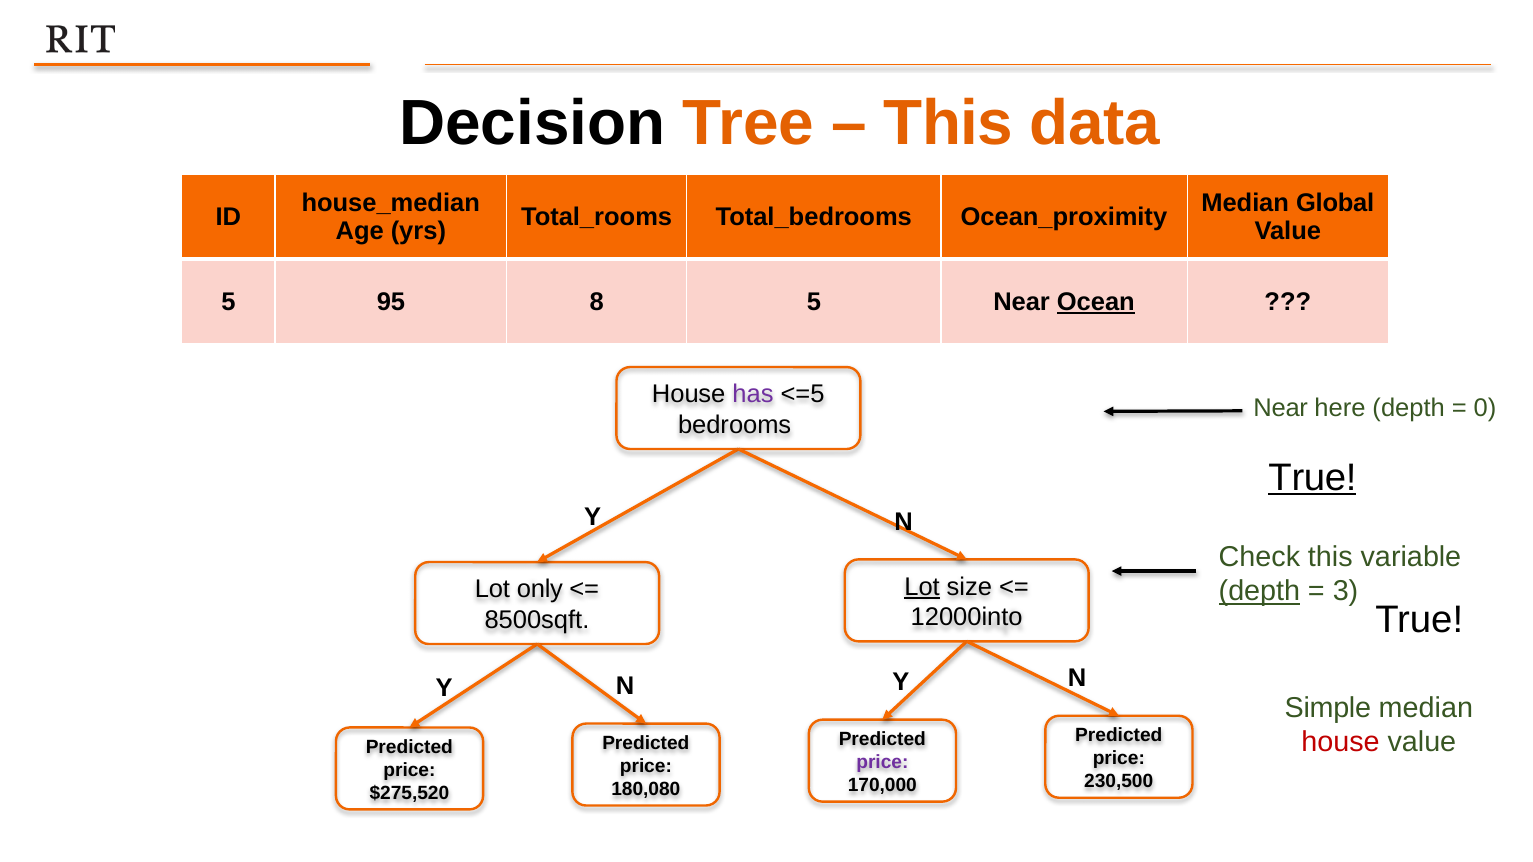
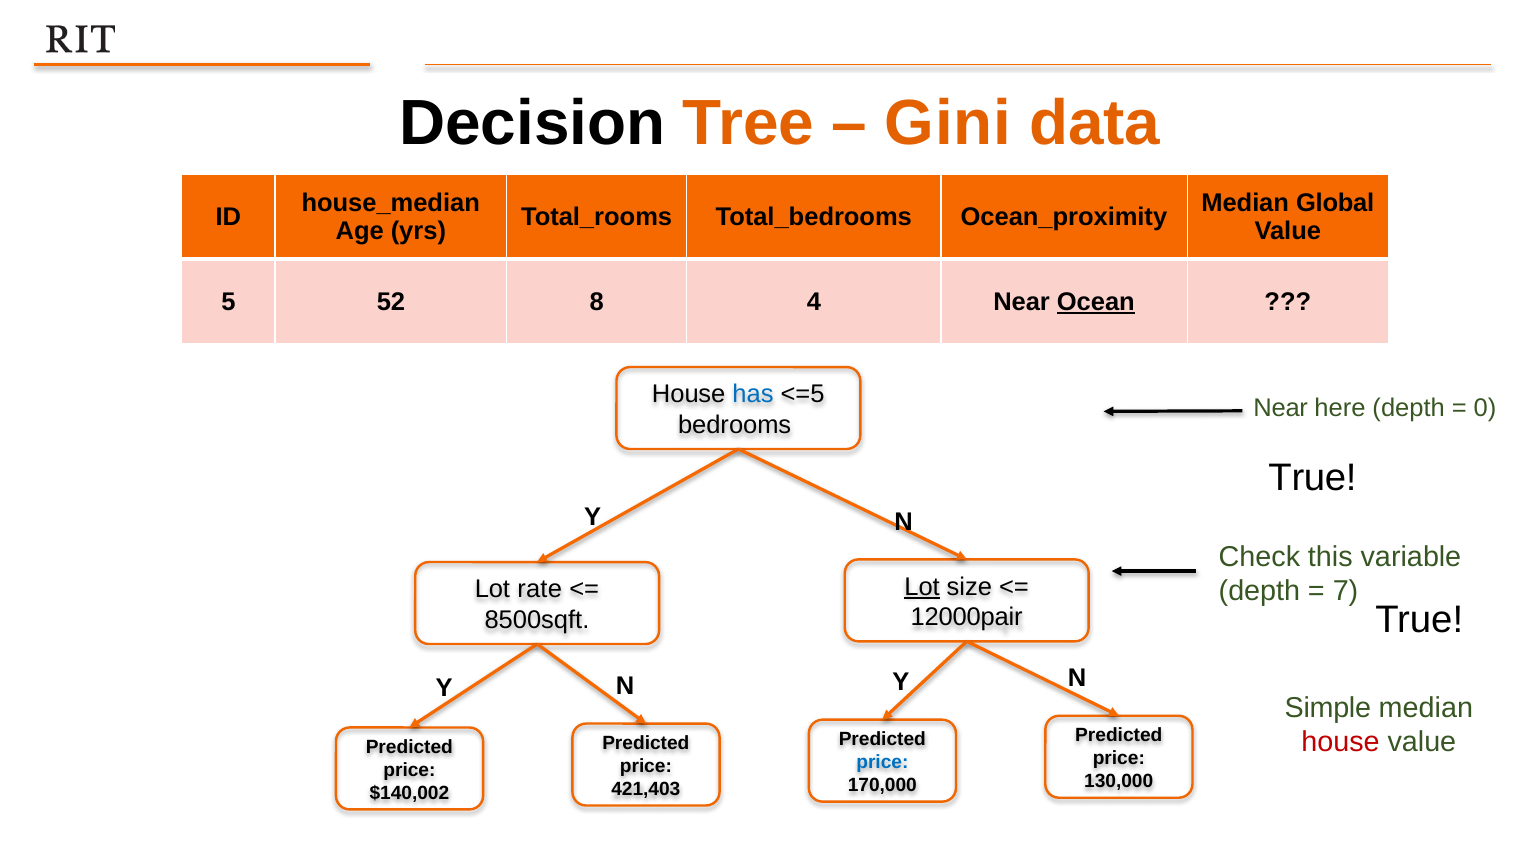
This at (948, 124): This -> Gini
95: 95 -> 52
8 5: 5 -> 4
has colour: purple -> blue
True at (1313, 478) underline: present -> none
only: only -> rate
depth at (1259, 592) underline: present -> none
3: 3 -> 7
12000into: 12000into -> 12000pair
price at (882, 762) colour: purple -> blue
230,500: 230,500 -> 130,000
180,080: 180,080 -> 421,403
$275,520: $275,520 -> $140,002
